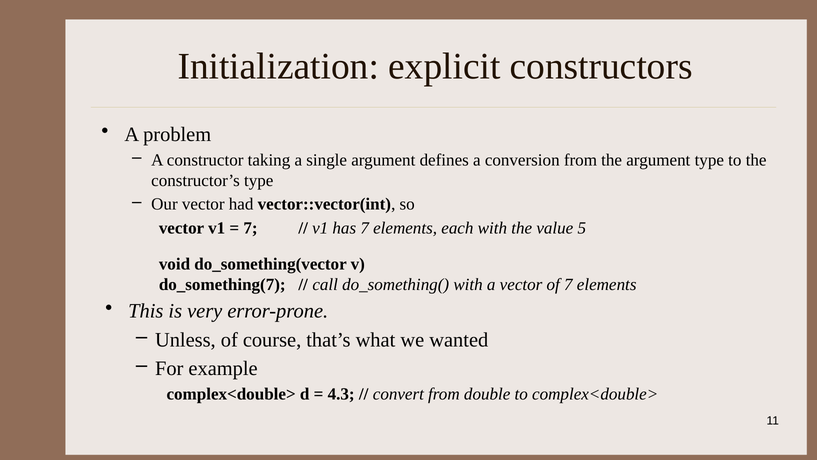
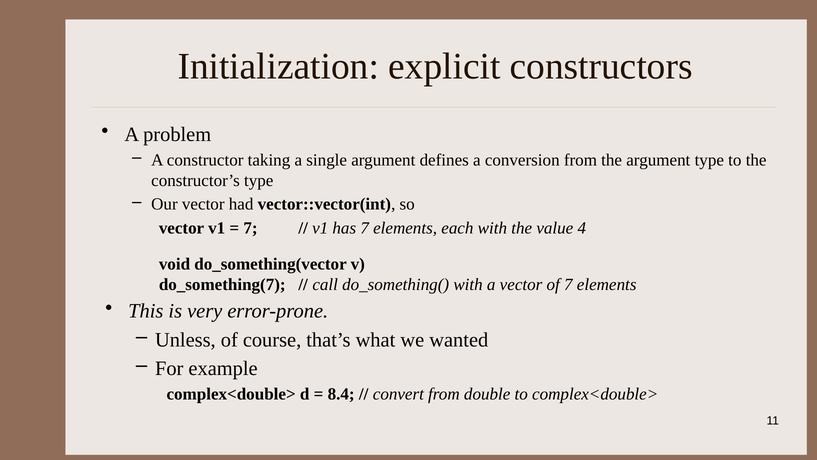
5: 5 -> 4
4.3: 4.3 -> 8.4
